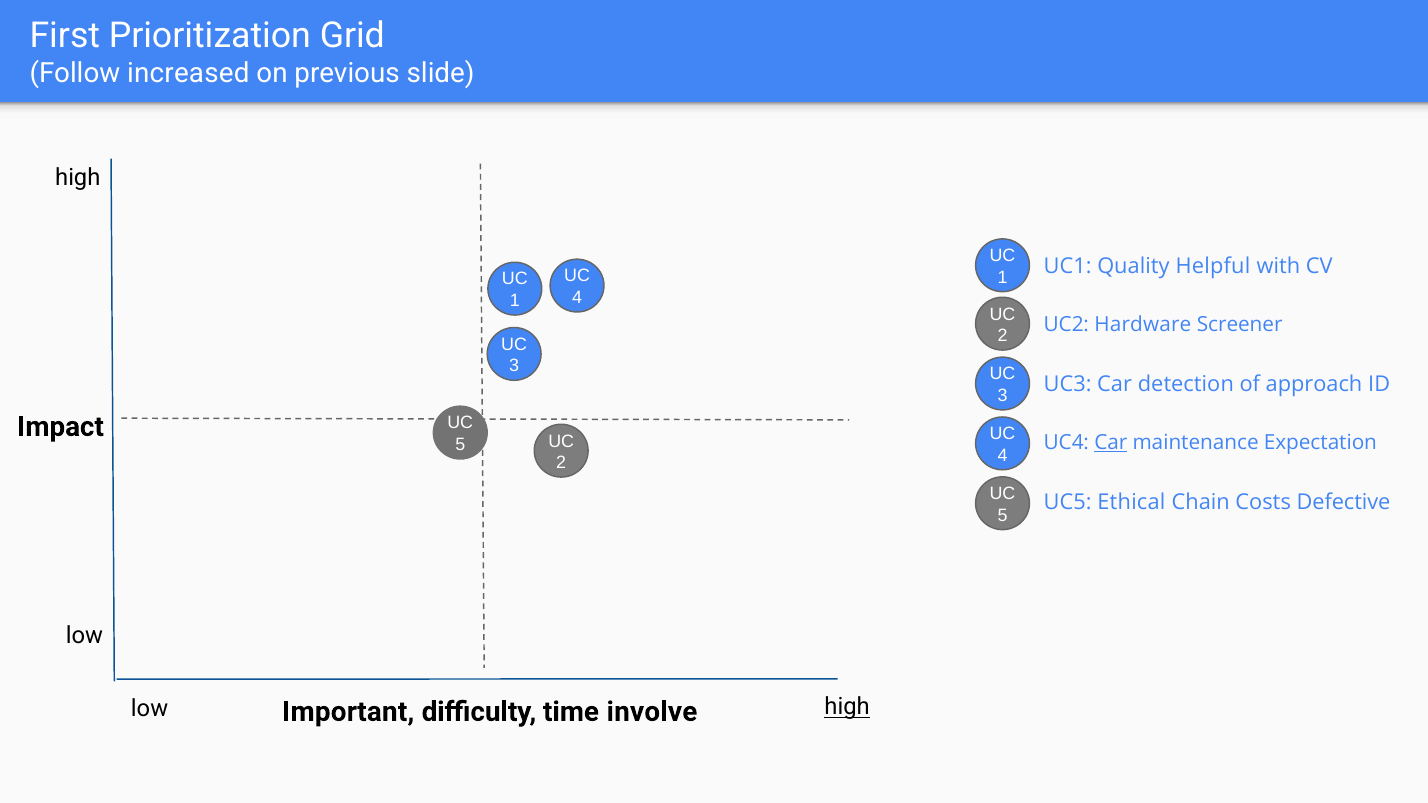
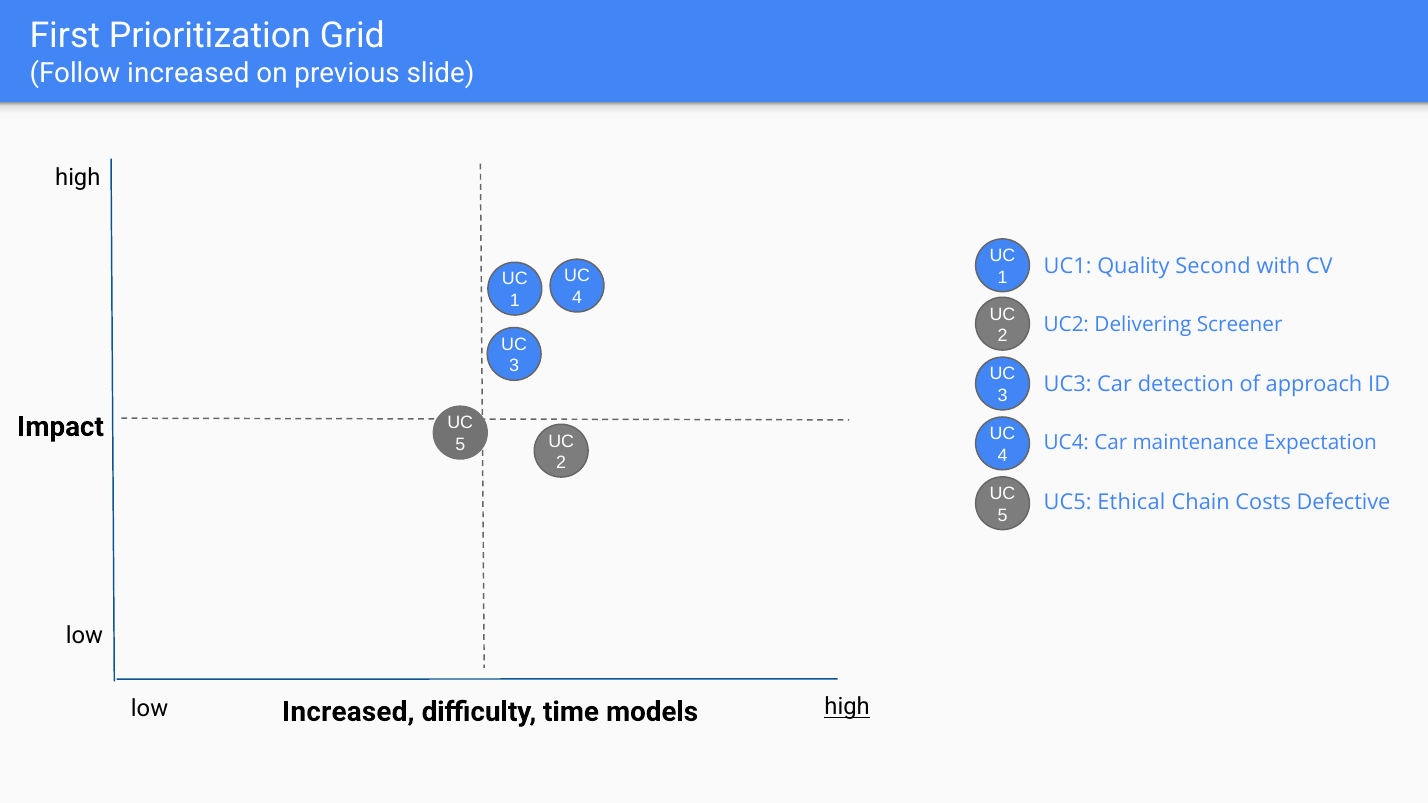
Helpful: Helpful -> Second
Hardware: Hardware -> Delivering
Car at (1111, 443) underline: present -> none
Important at (348, 712): Important -> Increased
involve: involve -> models
